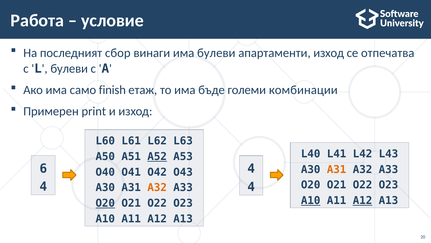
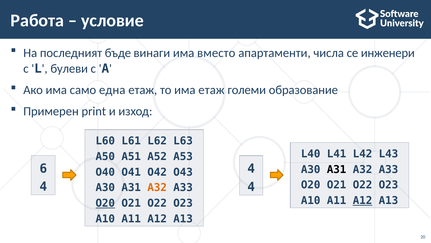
сбор: сбор -> бъде
има булеви: булеви -> вместо
апартаменти изход: изход -> числа
отпечатва: отпечатва -> инженери
finish: finish -> една
има бъде: бъде -> етаж
комбинации: комбинации -> образование
A52 underline: present -> none
A31 at (337, 169) colour: orange -> black
A10 at (311, 200) underline: present -> none
